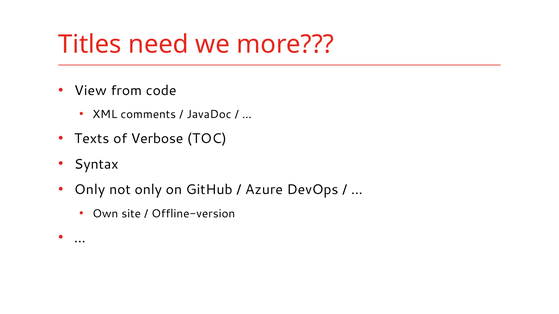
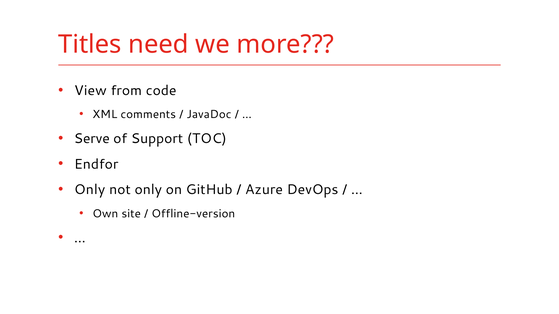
Texts: Texts -> Serve
Verbose: Verbose -> Support
Syntax: Syntax -> Endfor
